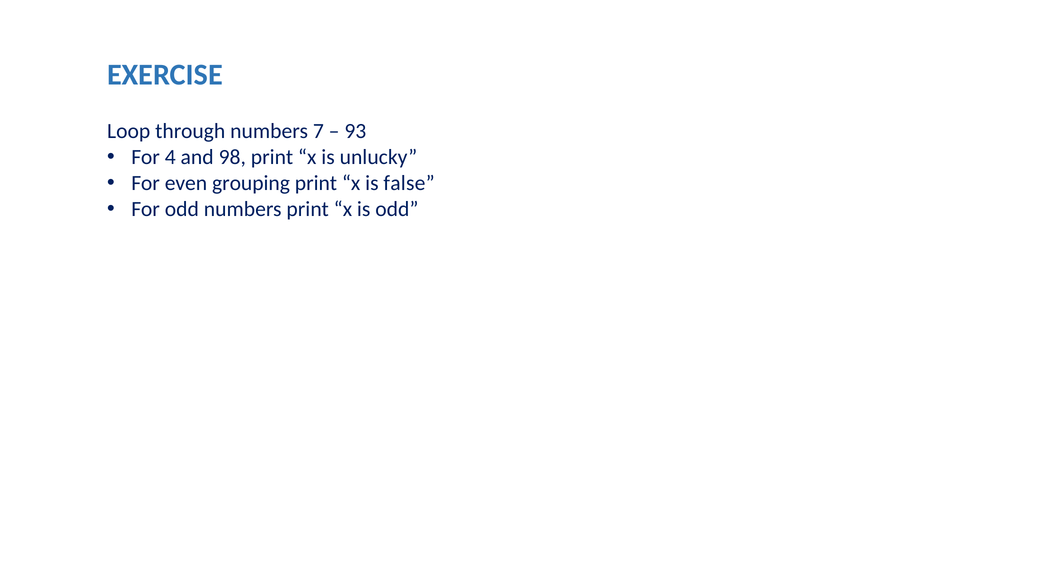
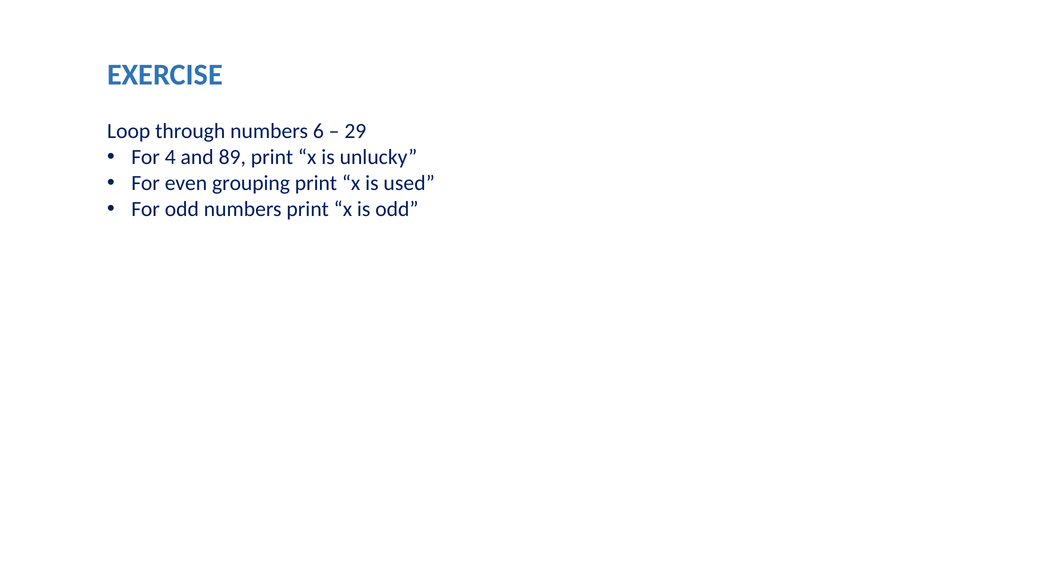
7: 7 -> 6
93: 93 -> 29
98: 98 -> 89
false: false -> used
